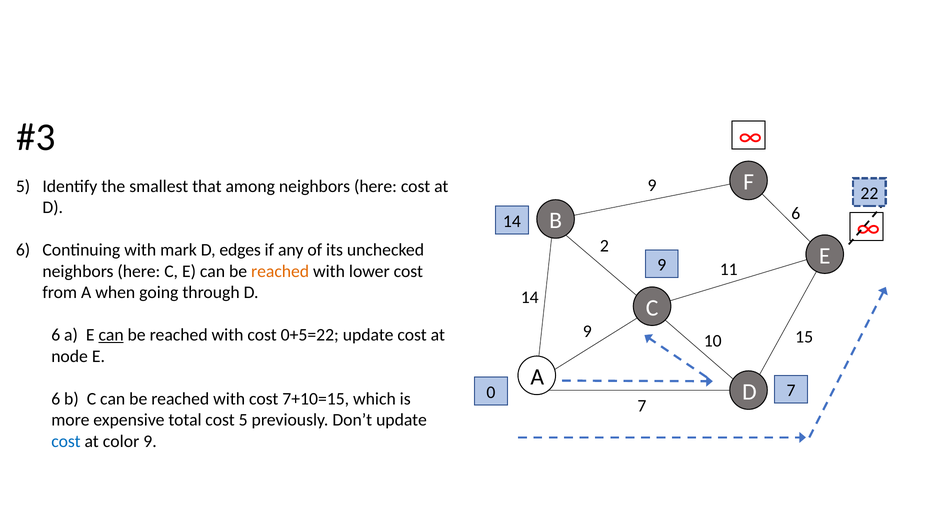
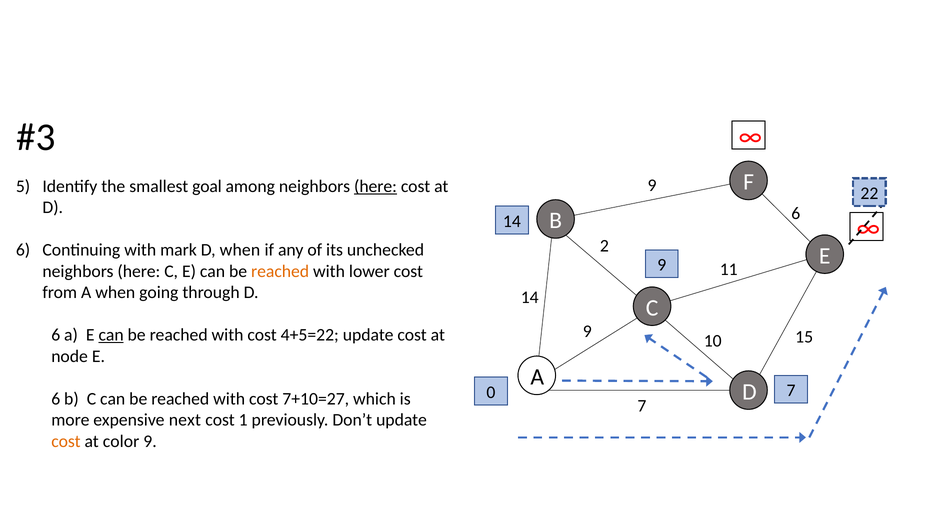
that: that -> goal
here at (375, 186) underline: none -> present
D edges: edges -> when
0+5=22: 0+5=22 -> 4+5=22
7+10=15: 7+10=15 -> 7+10=27
total: total -> next
cost 5: 5 -> 1
cost at (66, 441) colour: blue -> orange
